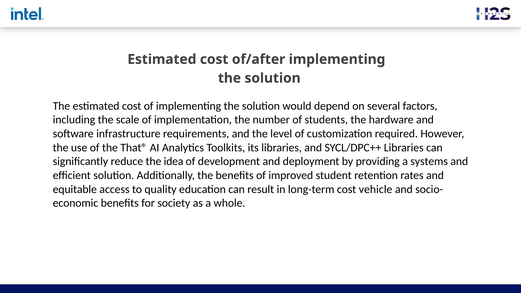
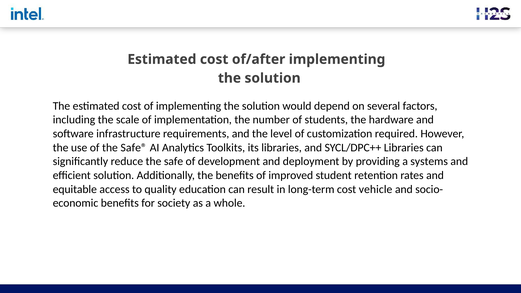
That®: That® -> Safe®
idea: idea -> safe
